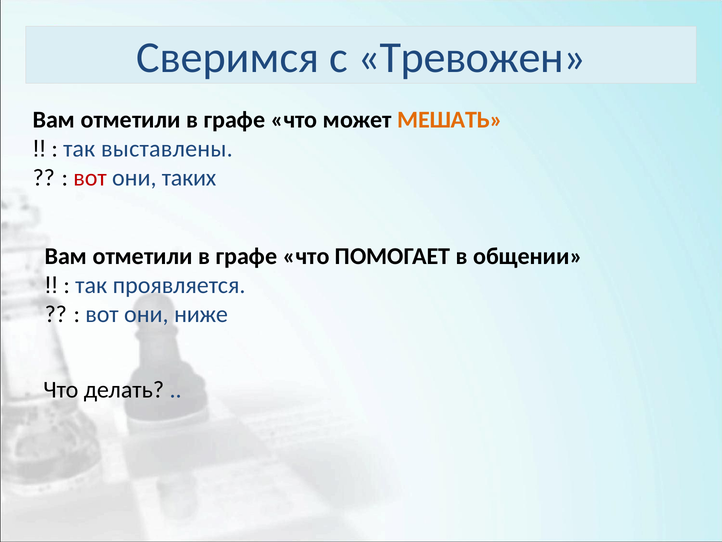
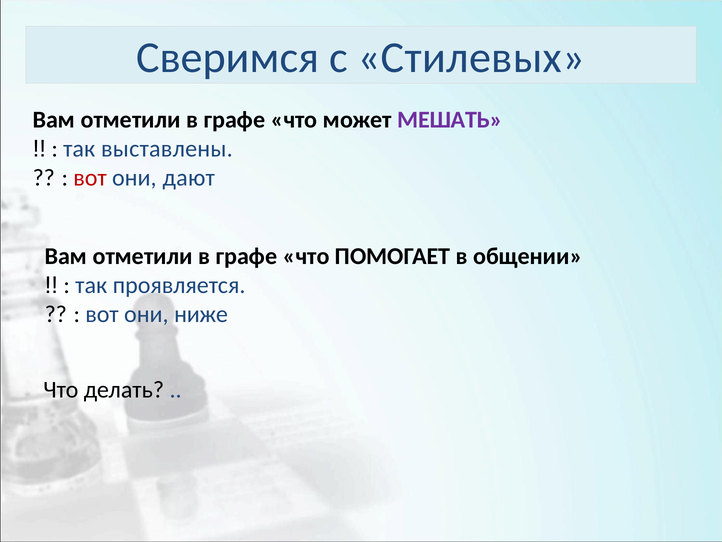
Тревожен: Тревожен -> Стилевых
МЕШАТЬ colour: orange -> purple
таких: таких -> дают
